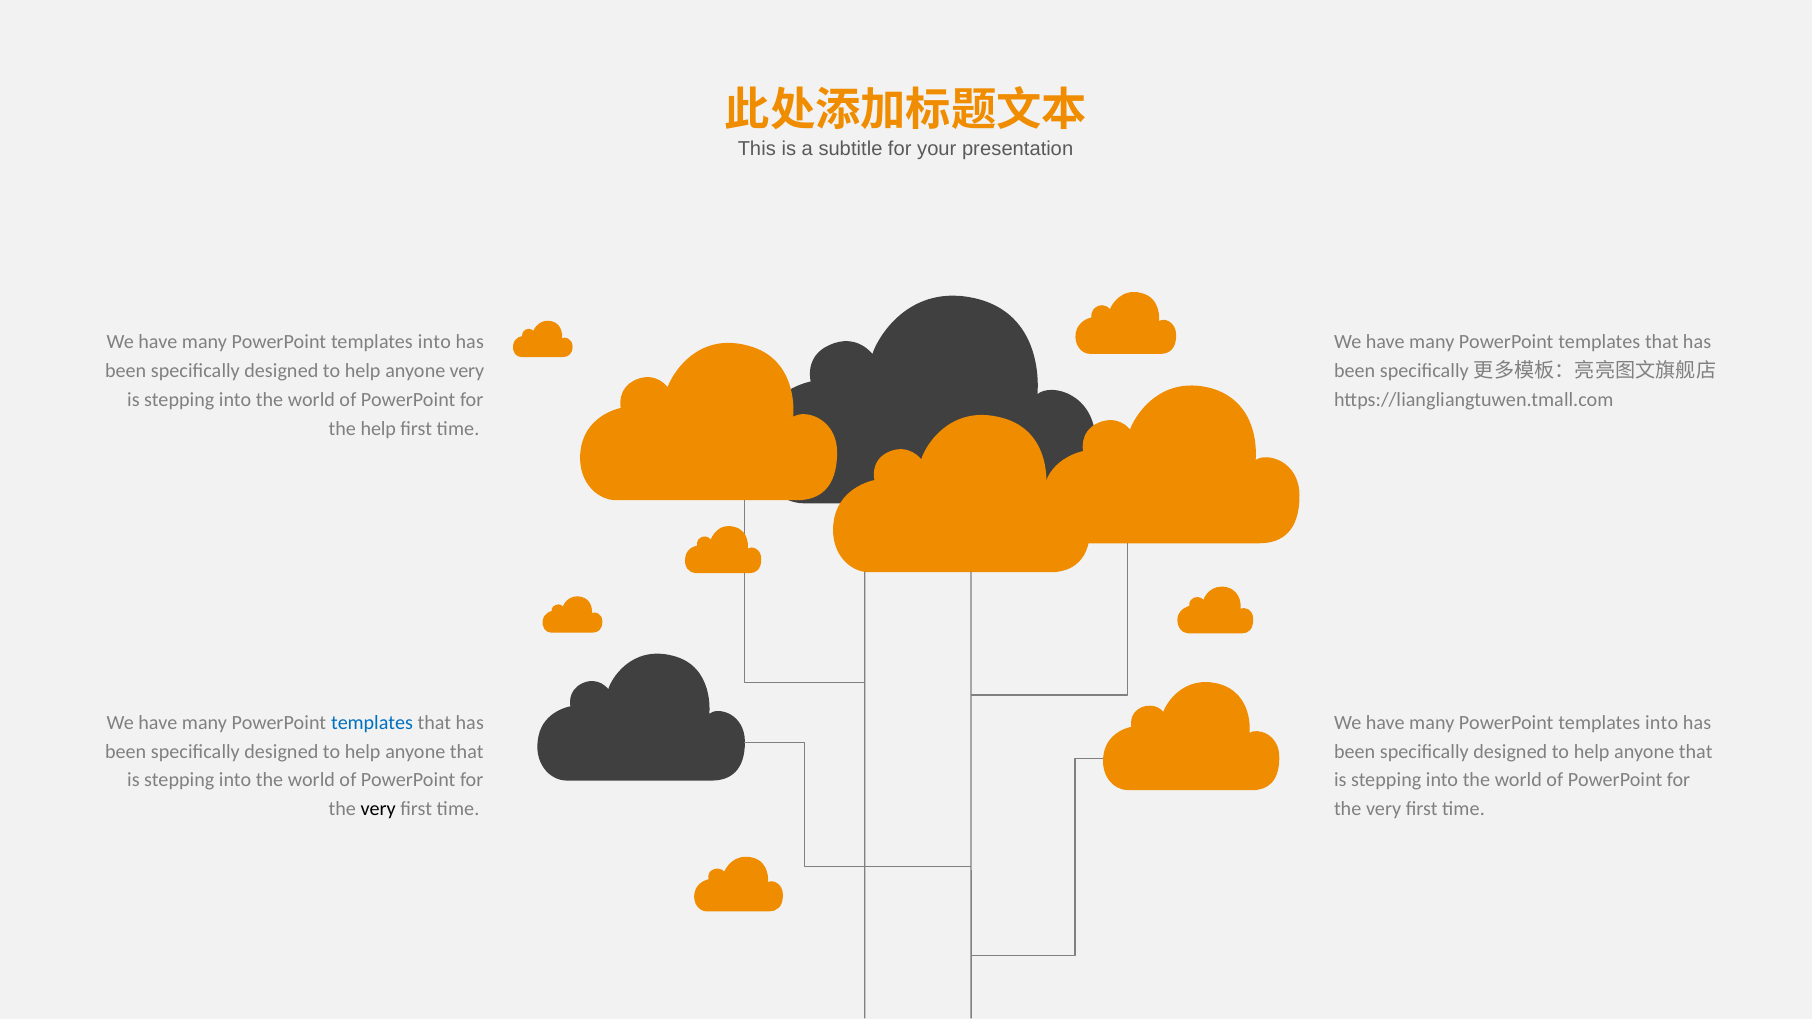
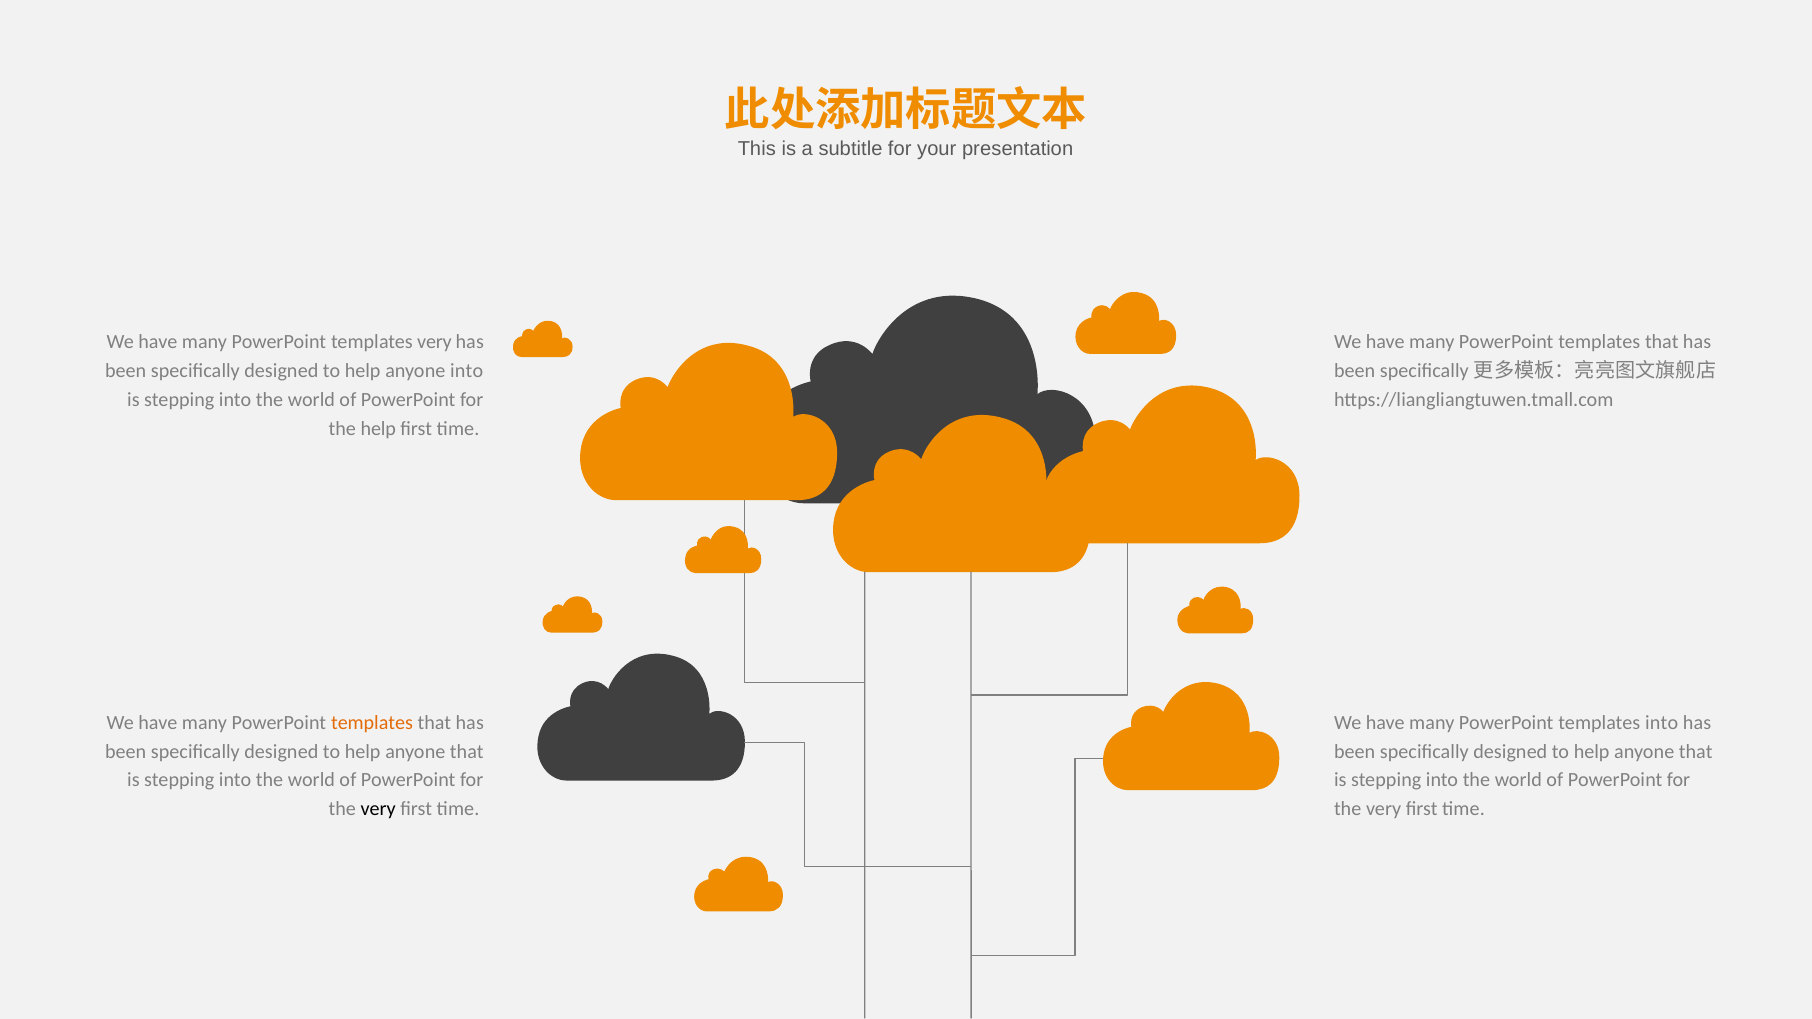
into at (434, 342): into -> very
anyone very: very -> into
templates at (372, 723) colour: blue -> orange
